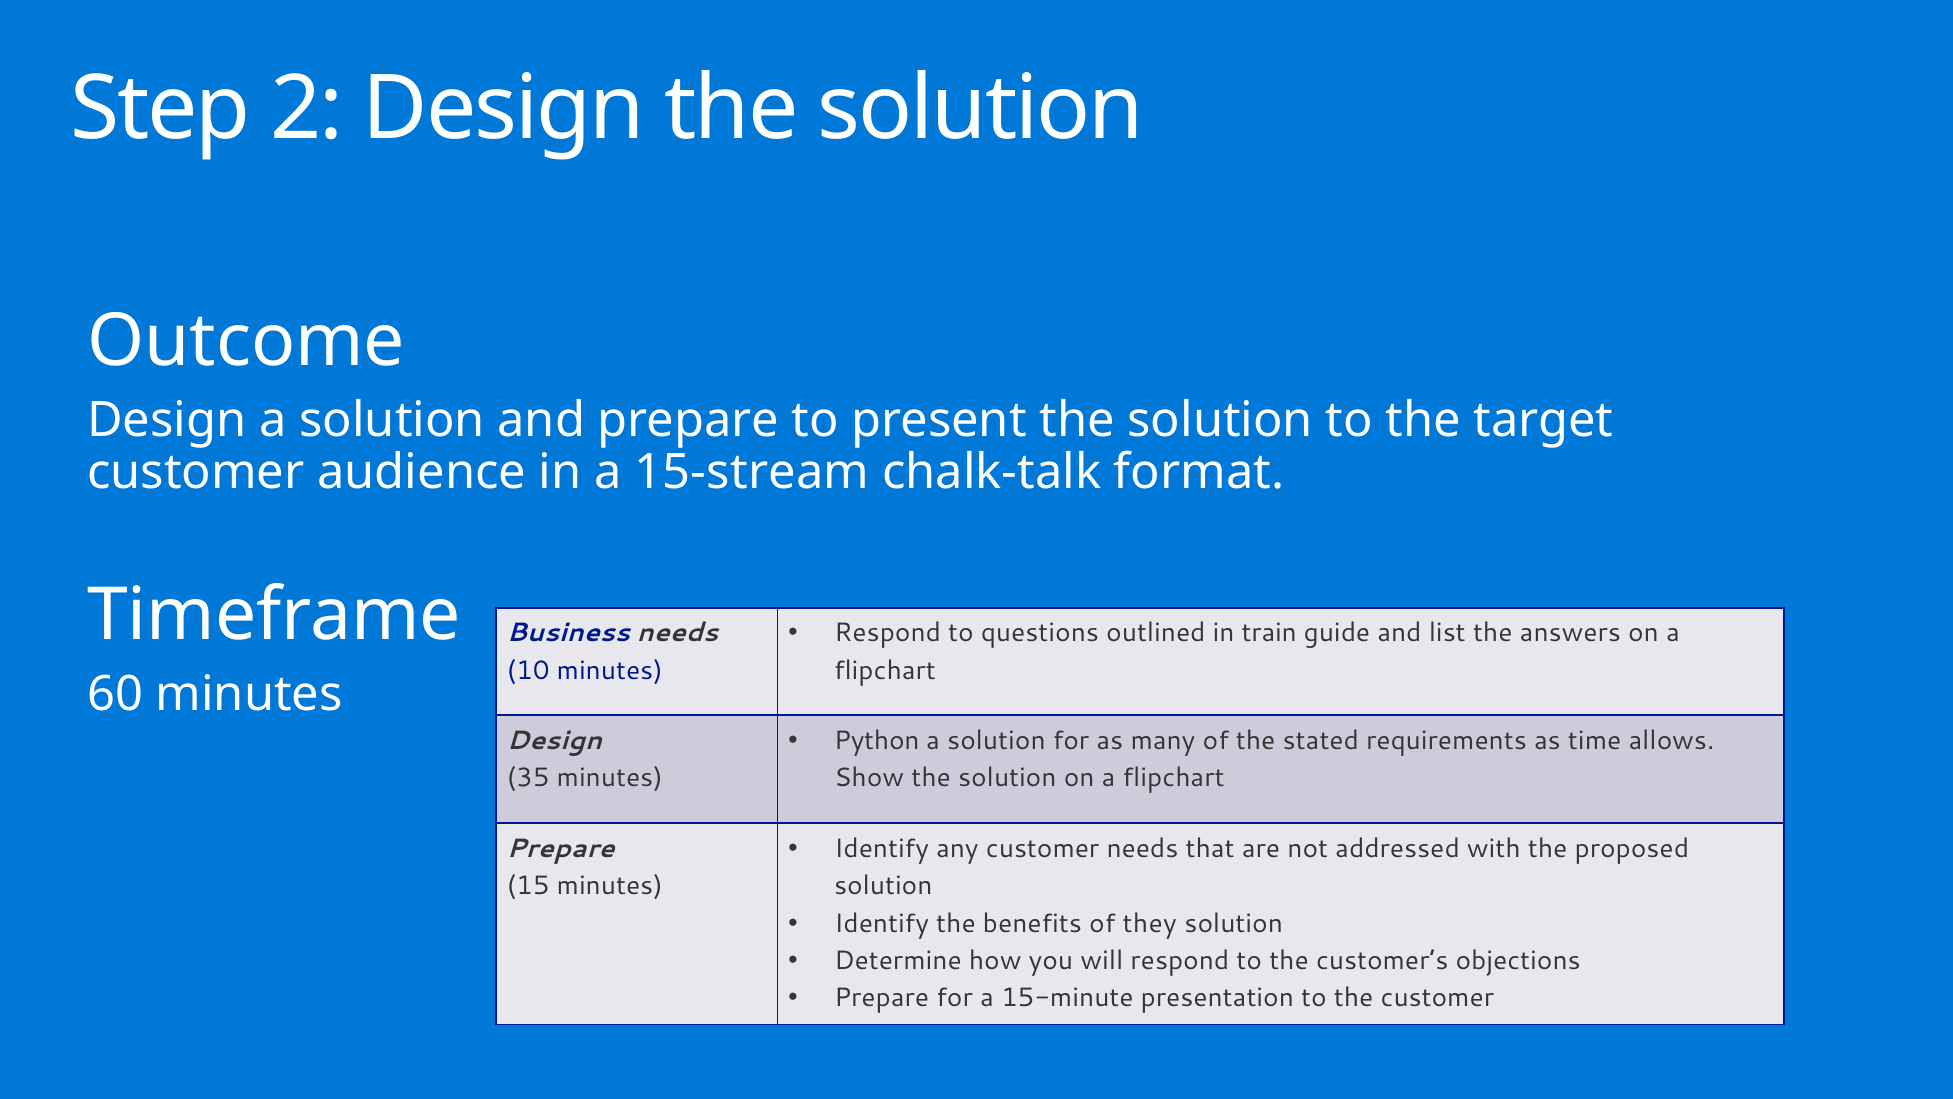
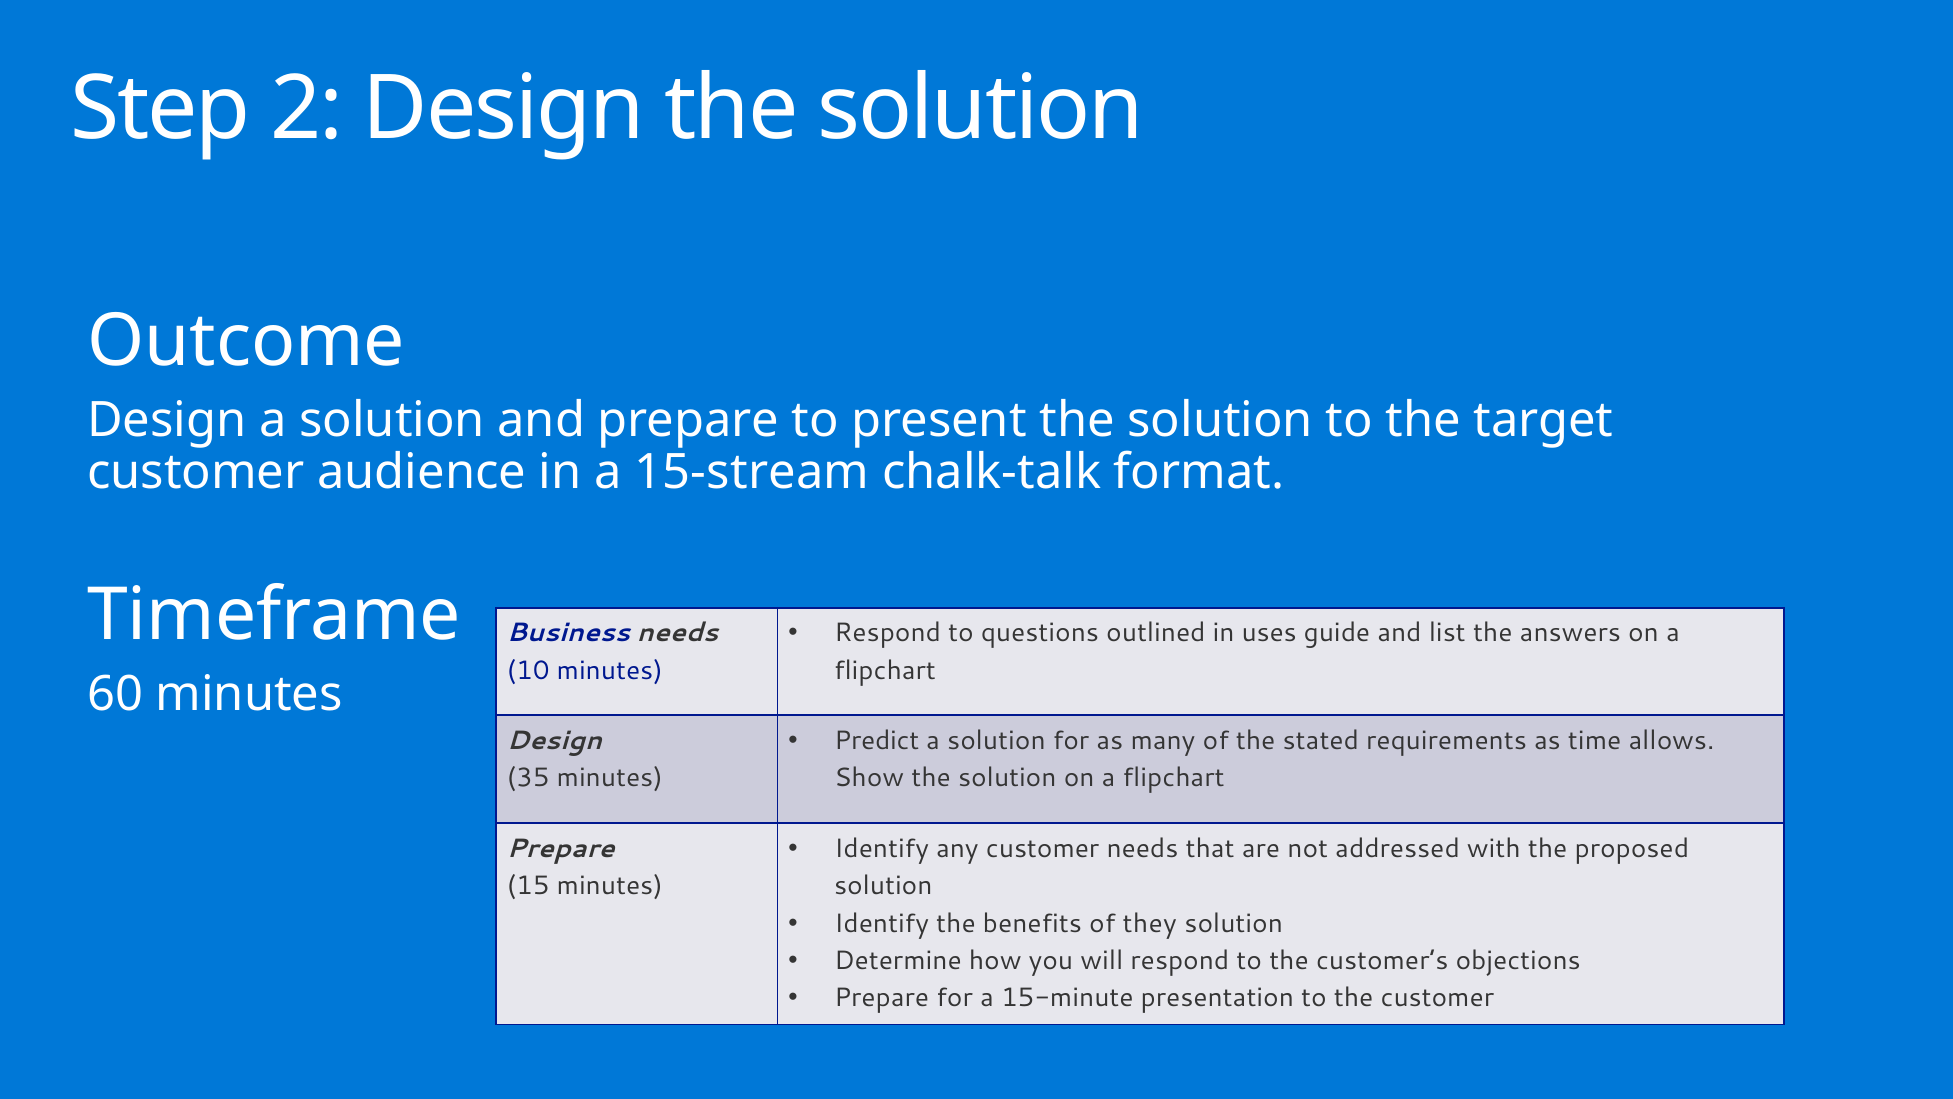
train: train -> uses
Python: Python -> Predict
